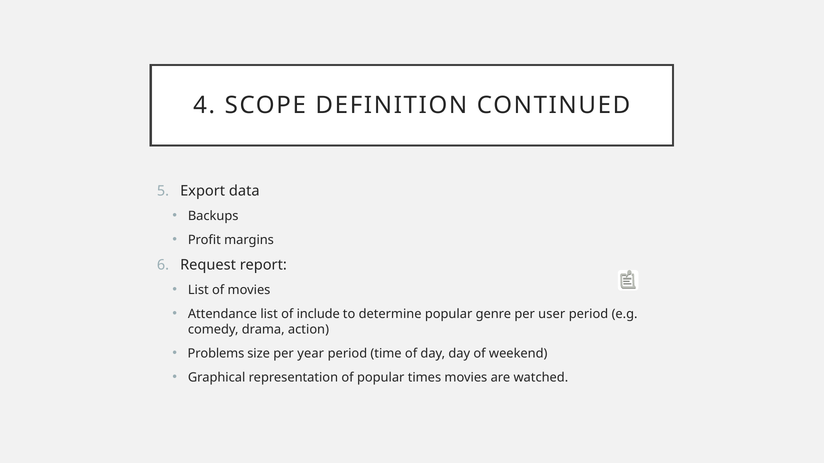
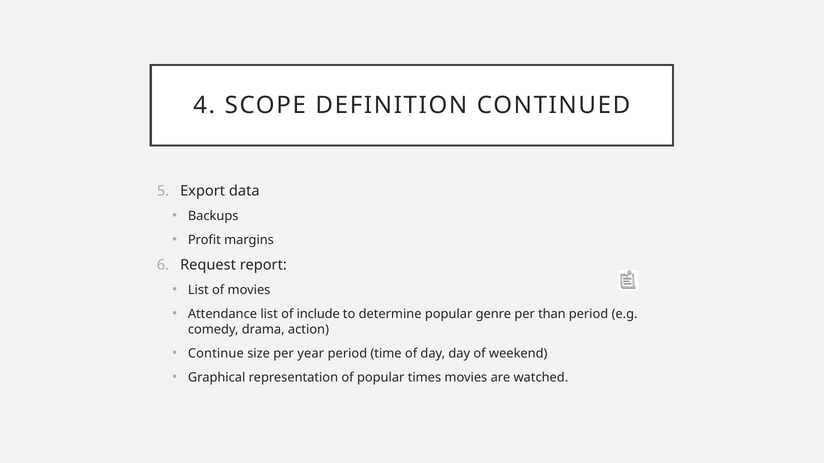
user: user -> than
Problems: Problems -> Continue
